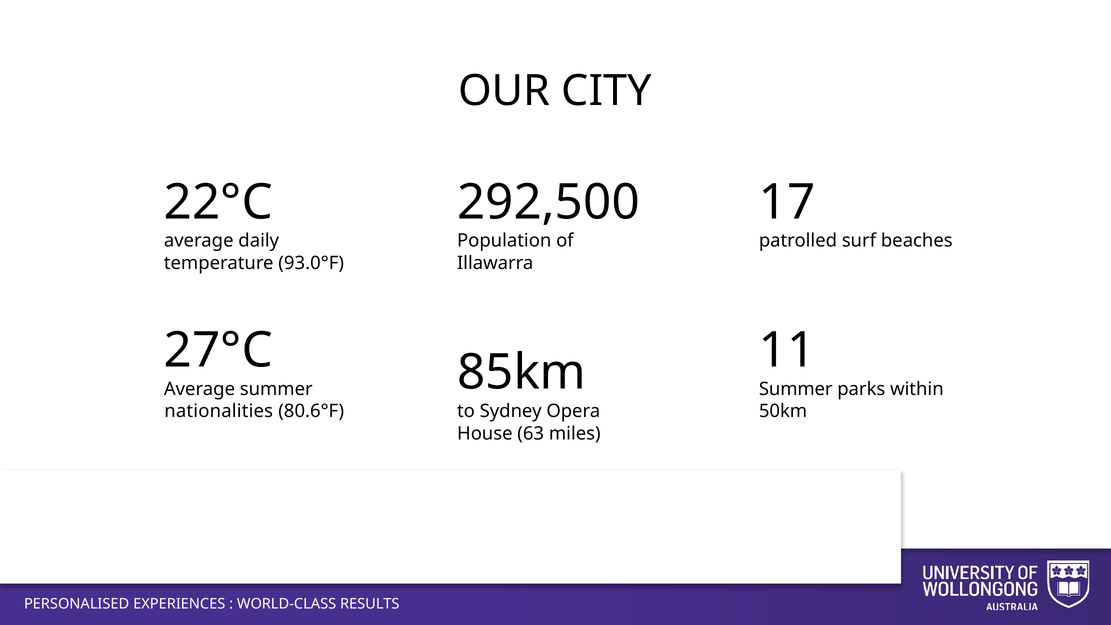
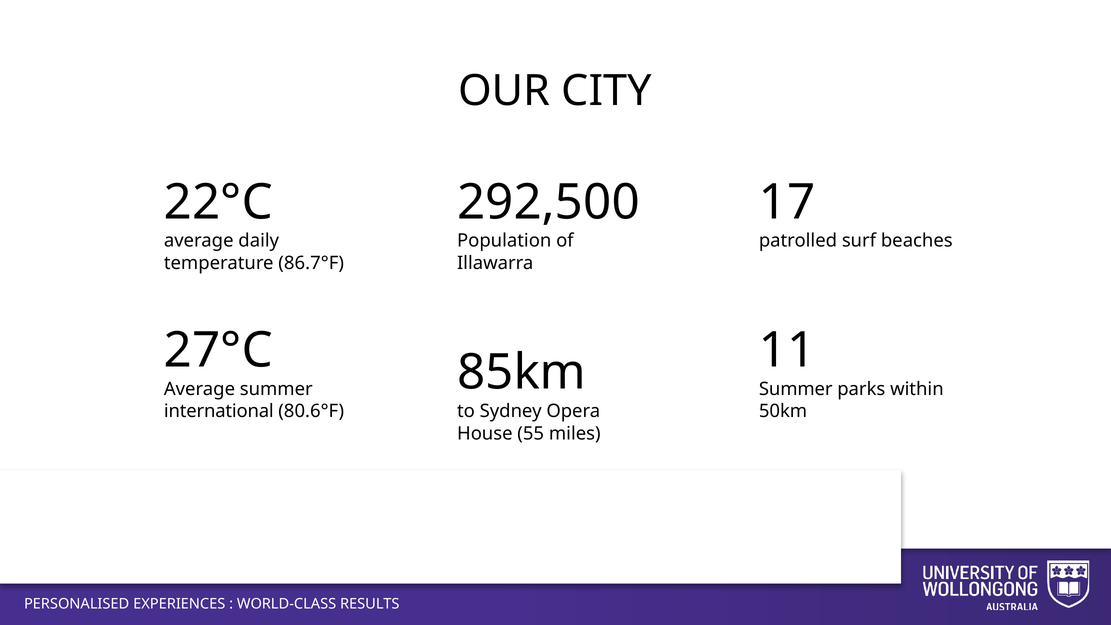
93.0°F: 93.0°F -> 86.7°F
nationalities: nationalities -> international
63: 63 -> 55
